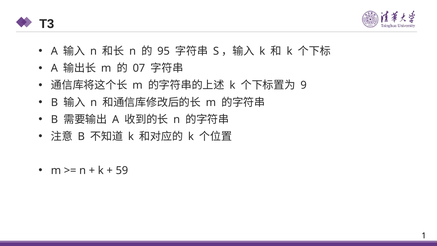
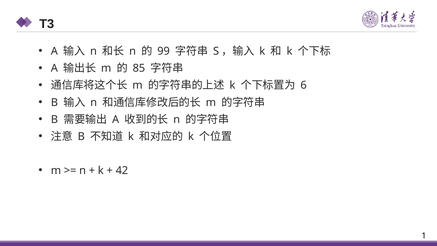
95: 95 -> 99
07: 07 -> 85
9: 9 -> 6
59: 59 -> 42
